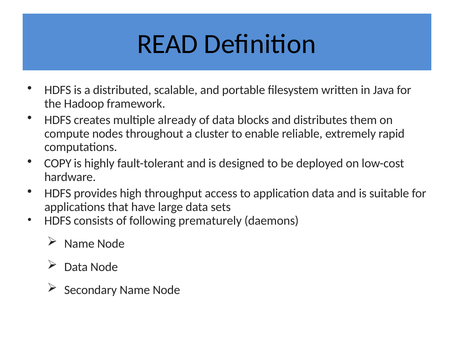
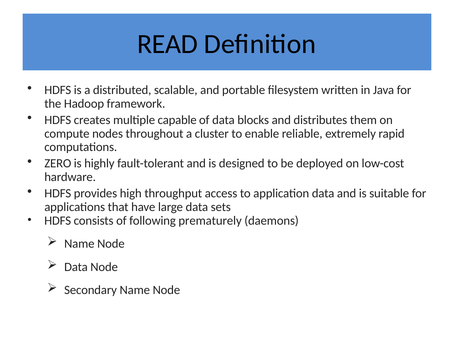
already: already -> capable
COPY: COPY -> ZERO
